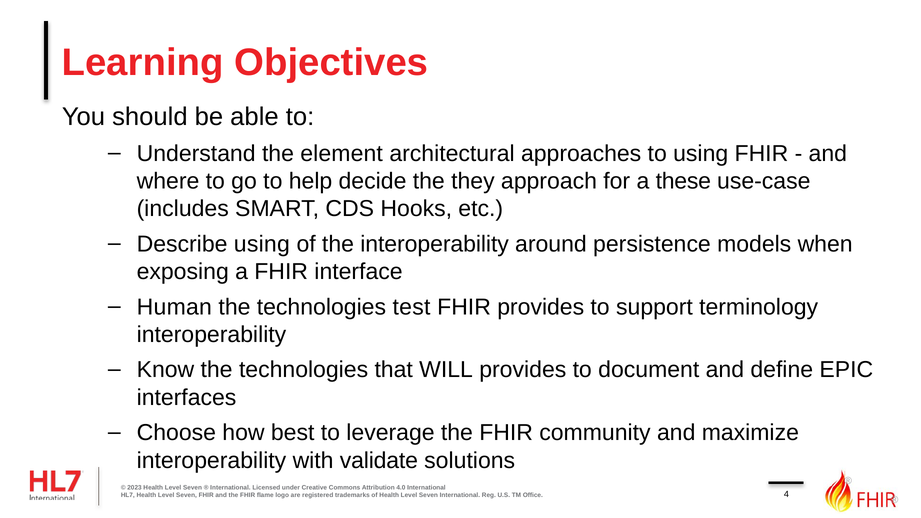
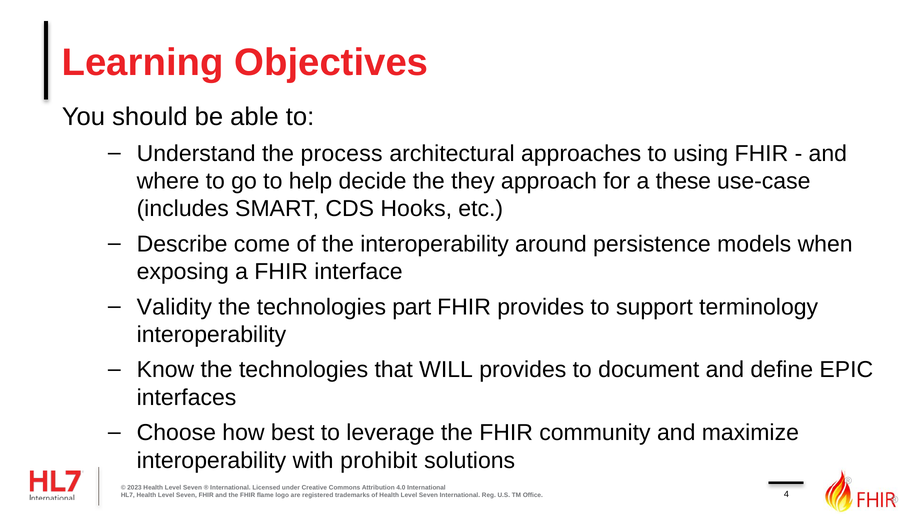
element: element -> process
Describe using: using -> come
Human: Human -> Validity
test: test -> part
validate: validate -> prohibit
